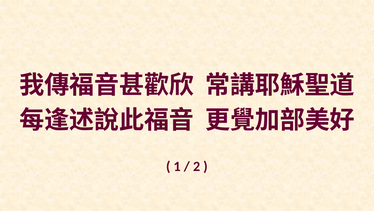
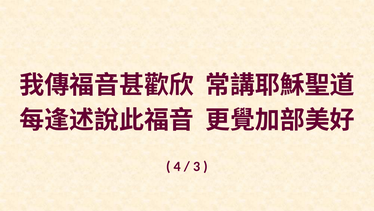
1: 1 -> 4
2: 2 -> 3
